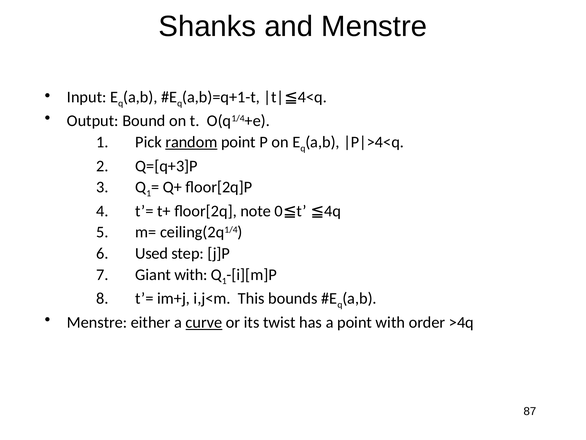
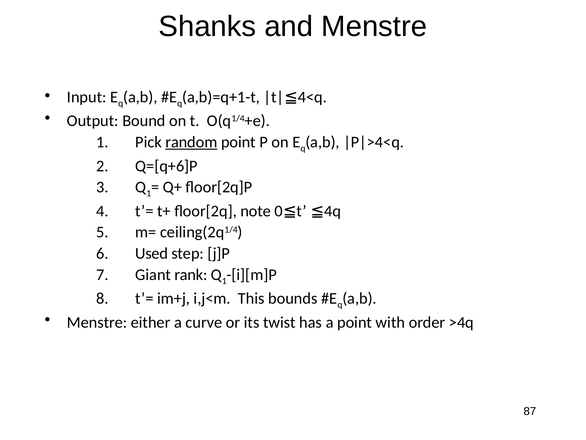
Q=[q+3]P: Q=[q+3]P -> Q=[q+6]P
Giant with: with -> rank
curve underline: present -> none
